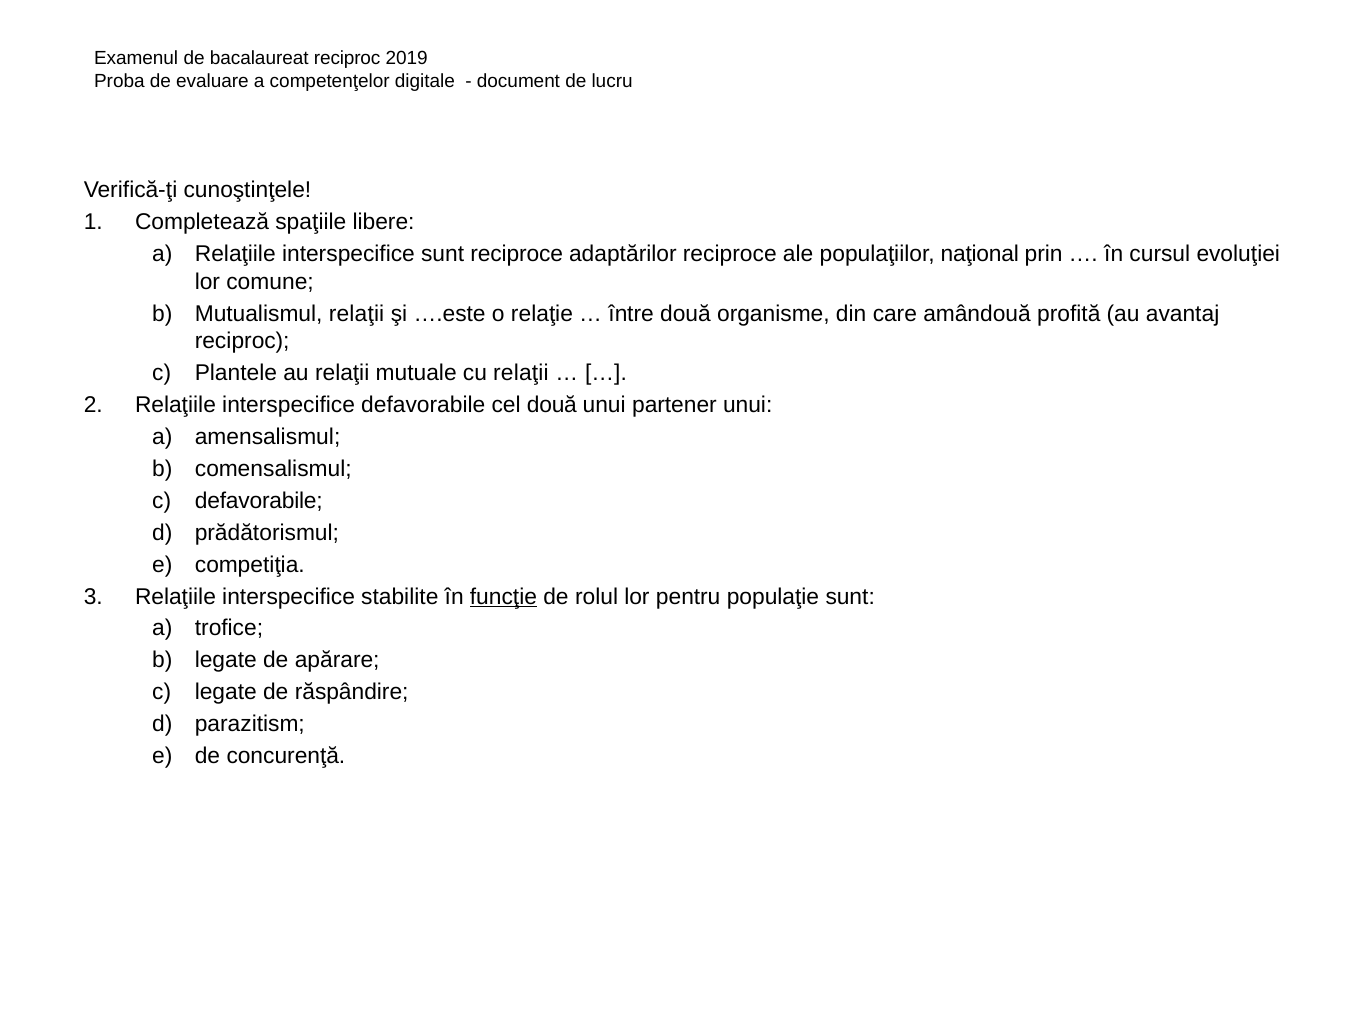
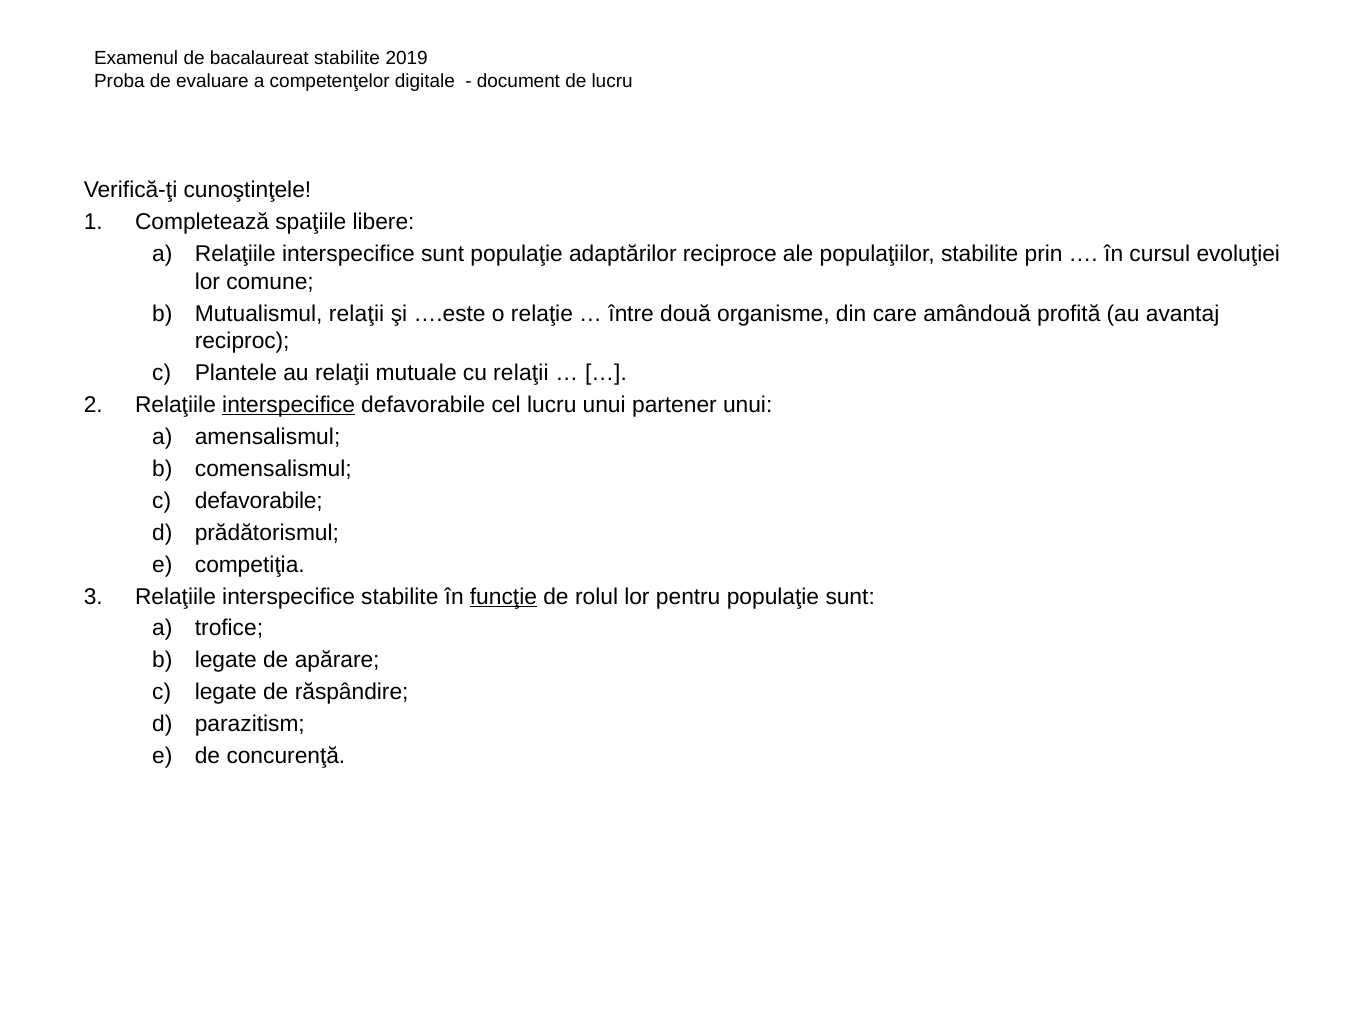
bacalaureat reciproc: reciproc -> stabilite
sunt reciproce: reciproce -> populaţie
populaţiilor naţional: naţional -> stabilite
interspecifice at (289, 405) underline: none -> present
cel două: două -> lucru
